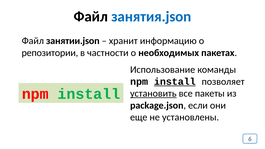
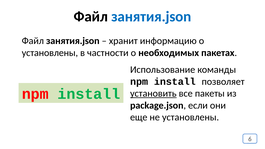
занятии.json at (73, 41): занятии.json -> занятия.json
репозитории at (50, 53): репозитории -> установлены
install at (175, 82) underline: present -> none
